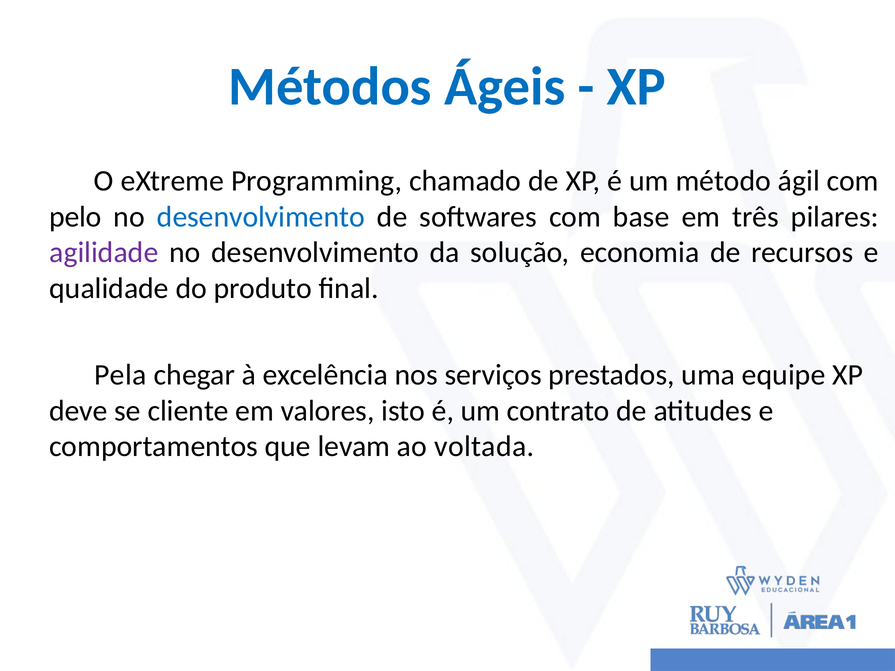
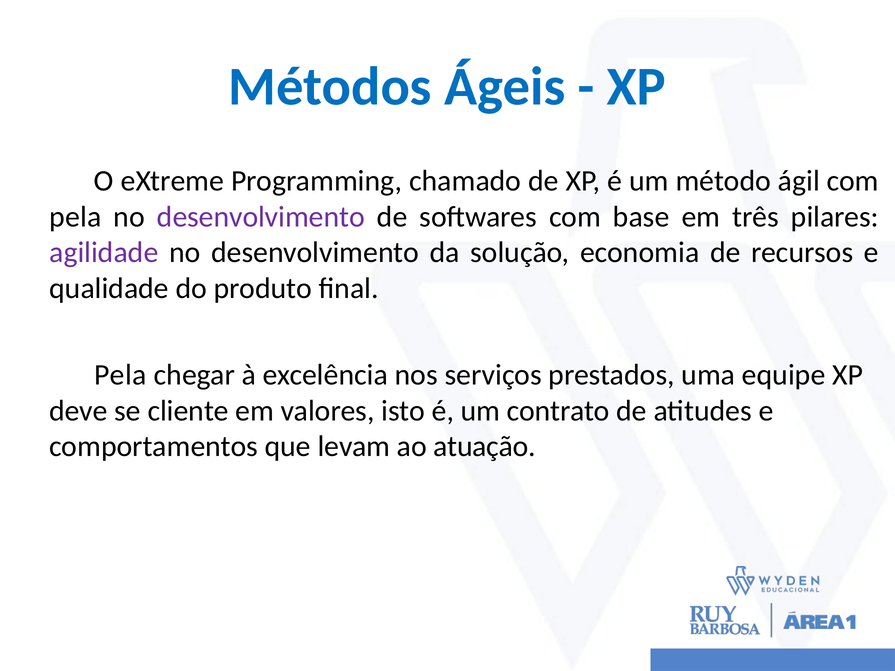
pelo at (75, 217): pelo -> pela
desenvolvimento at (261, 217) colour: blue -> purple
voltada: voltada -> atuação
